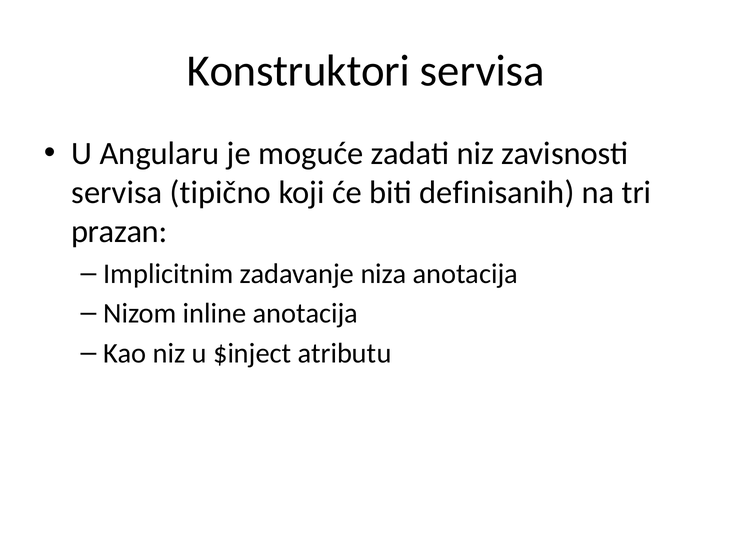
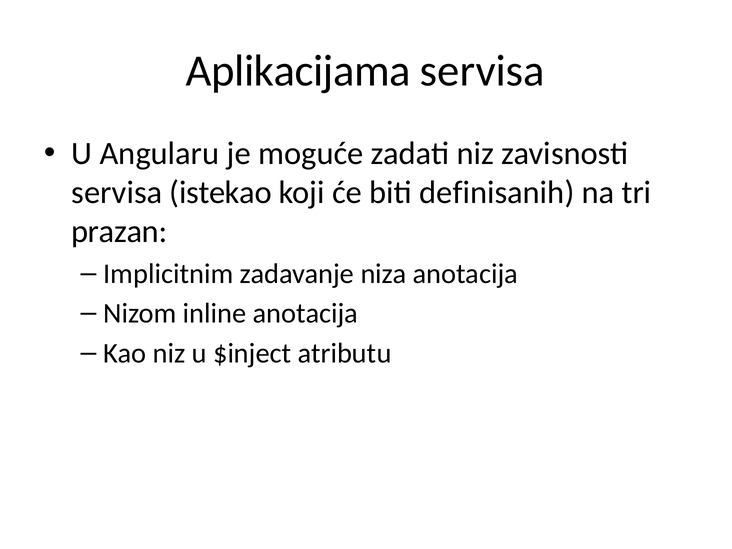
Konstruktori: Konstruktori -> Aplikacijama
tipično: tipično -> istekao
